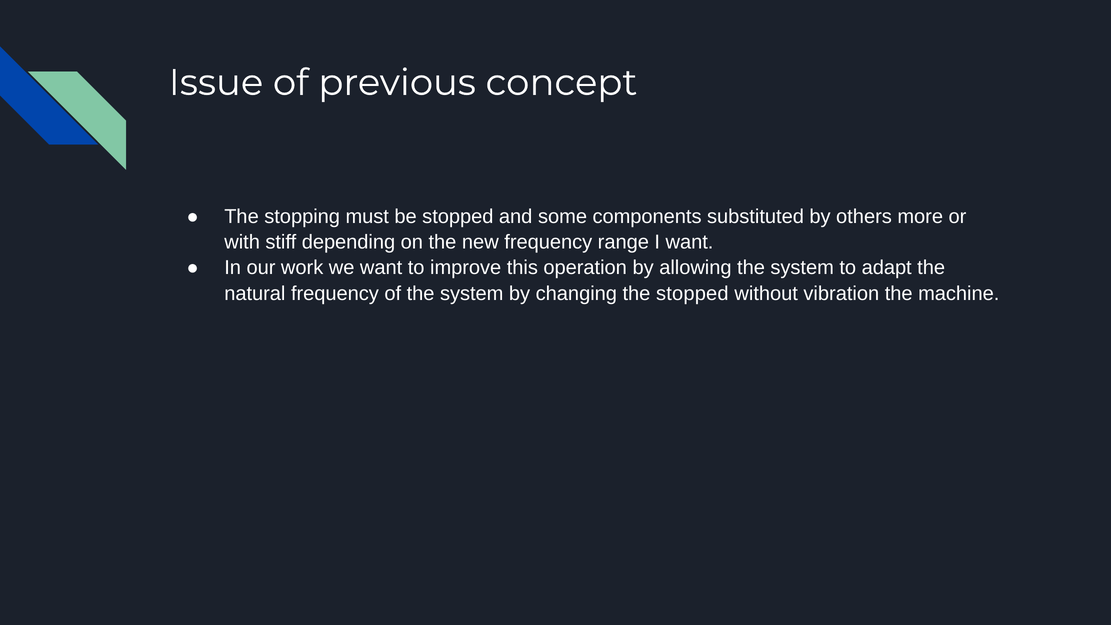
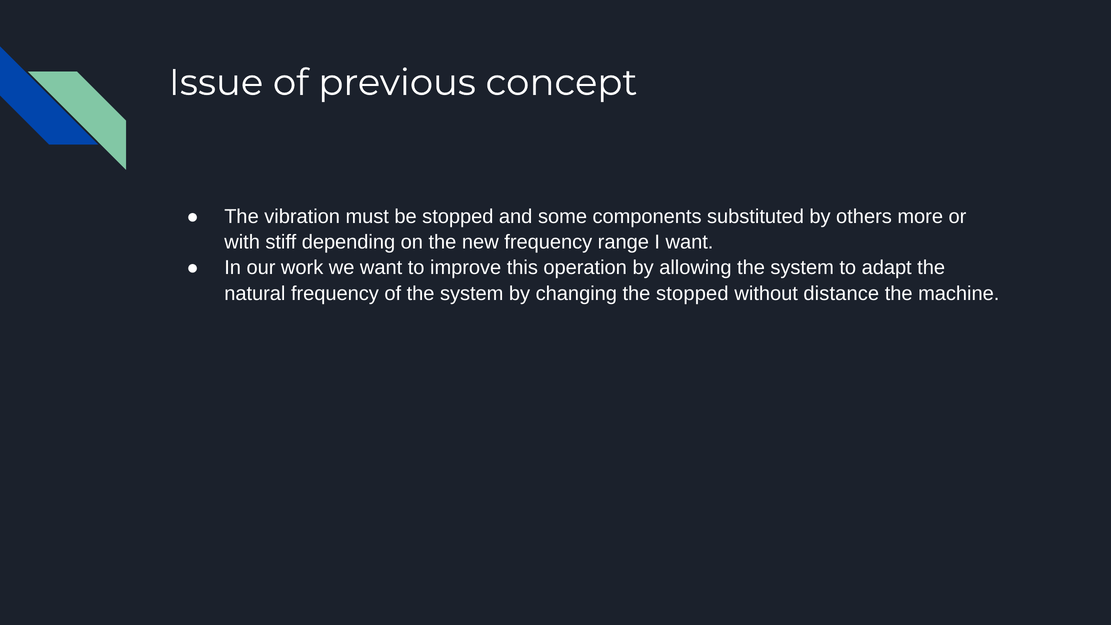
stopping: stopping -> vibration
vibration: vibration -> distance
